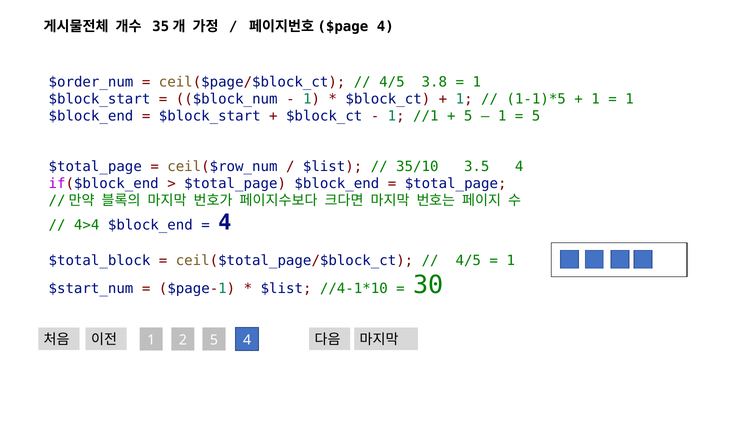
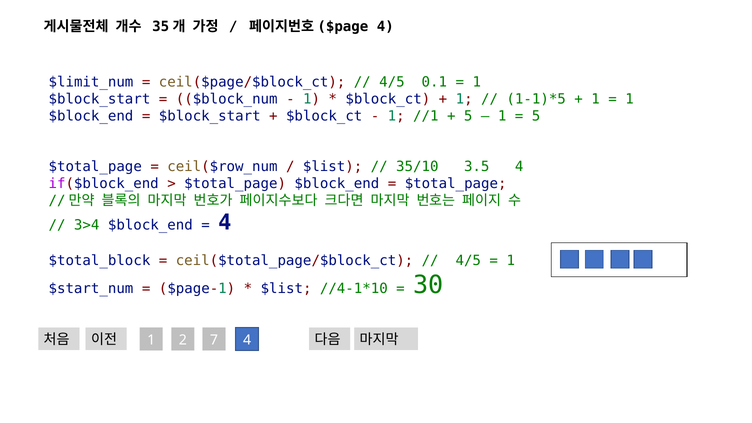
$order_num: $order_num -> $limit_num
3.8: 3.8 -> 0.1
4>4: 4>4 -> 3>4
2 5: 5 -> 7
